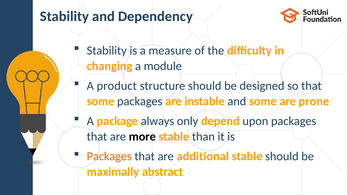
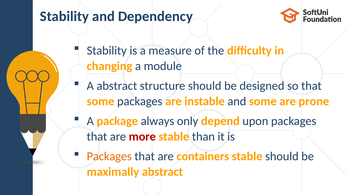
A product: product -> abstract
more colour: black -> red
additional: additional -> containers
